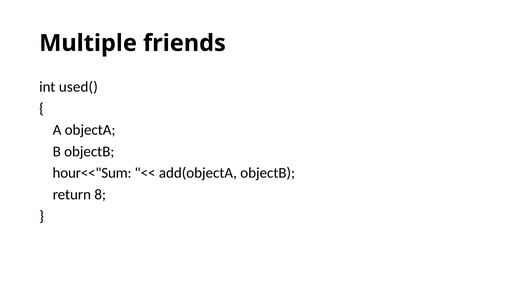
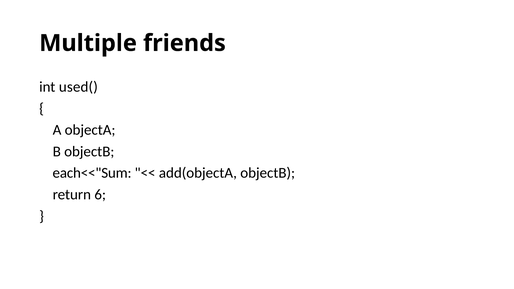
hour<<"Sum: hour<<"Sum -> each<<"Sum
8: 8 -> 6
